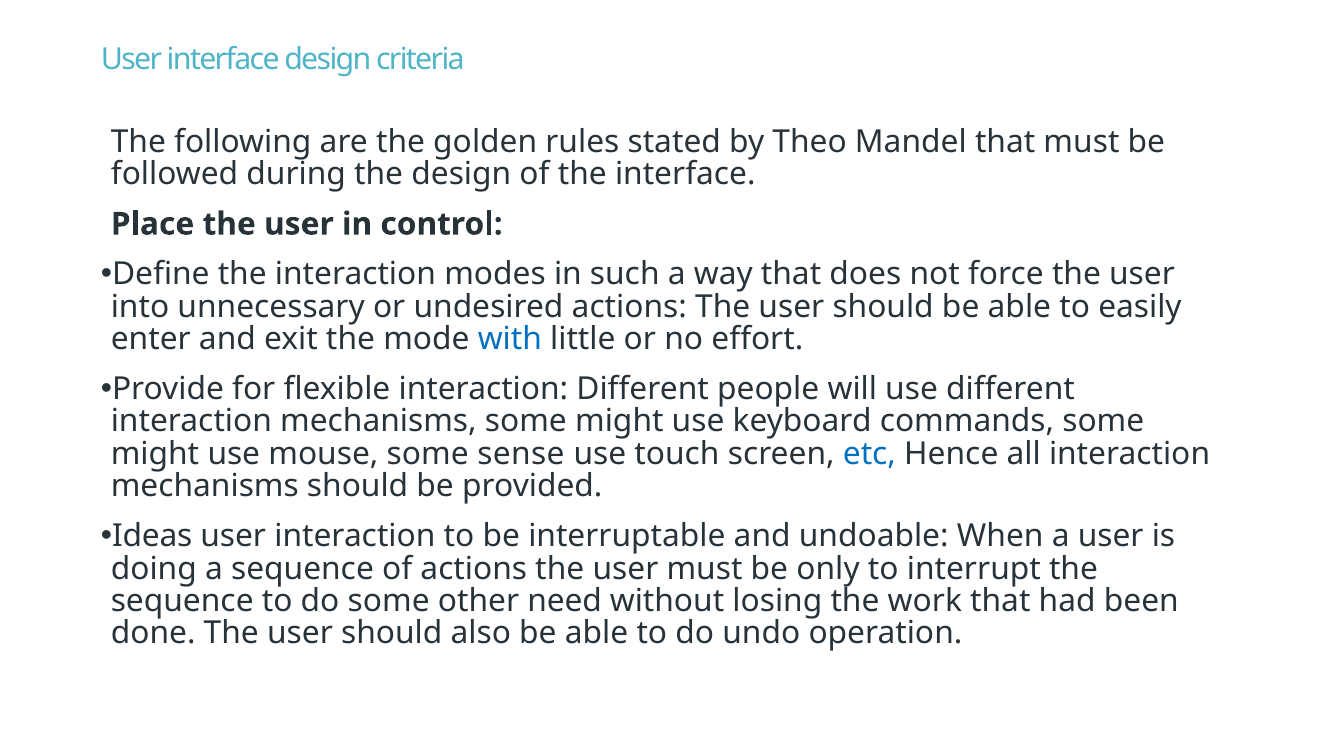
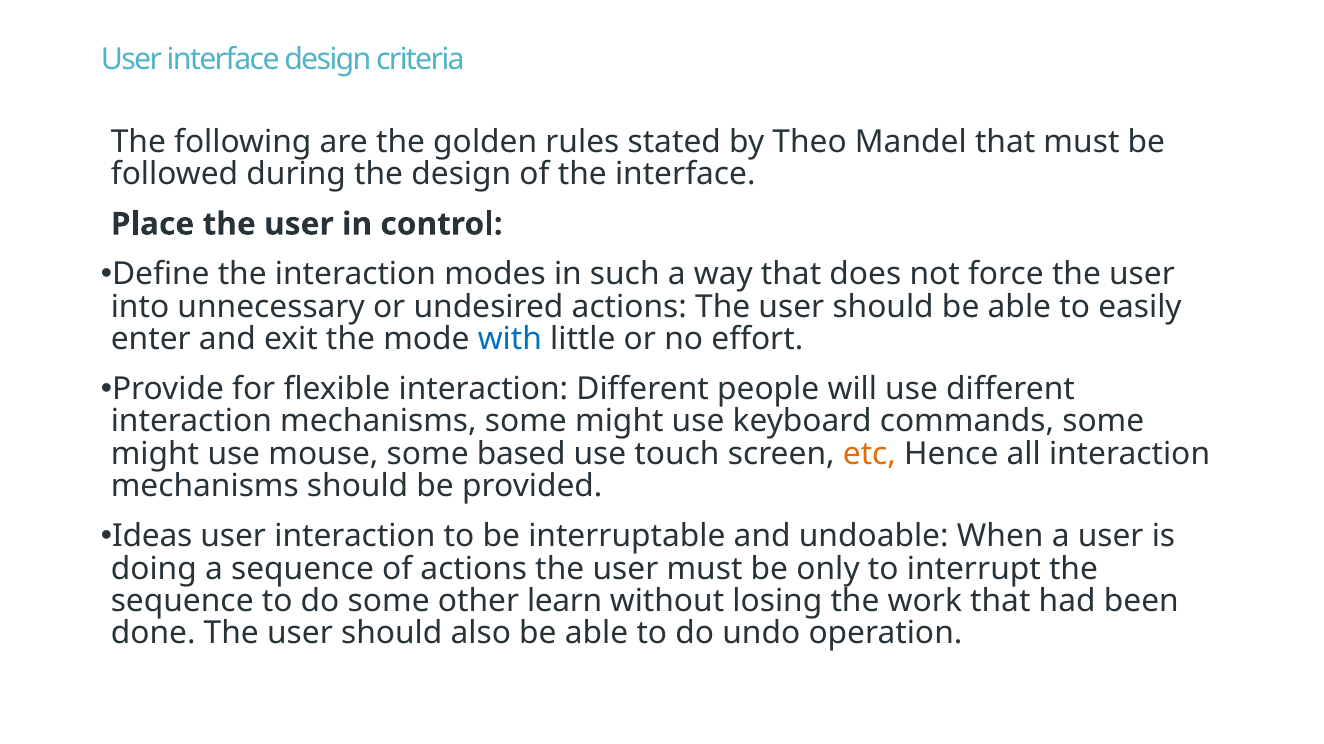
sense: sense -> based
etc colour: blue -> orange
need: need -> learn
